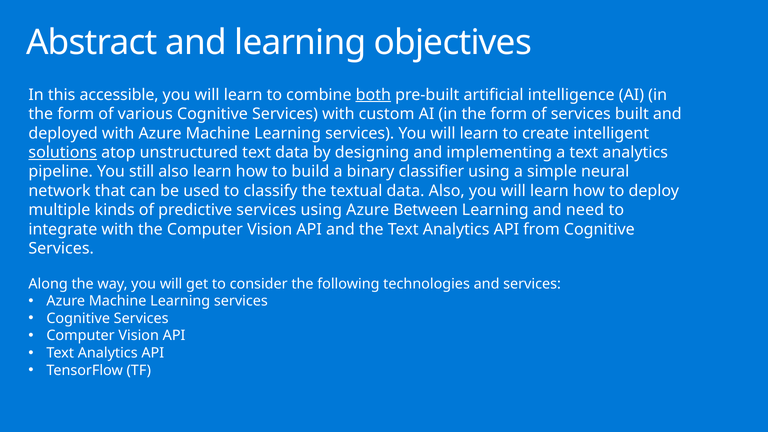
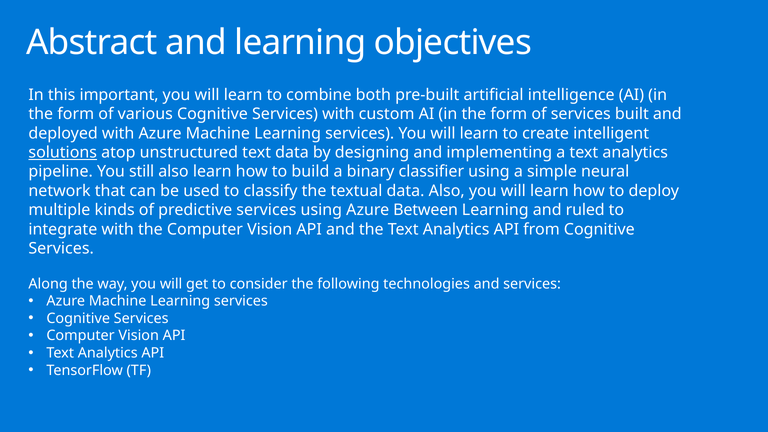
accessible: accessible -> important
both underline: present -> none
need: need -> ruled
